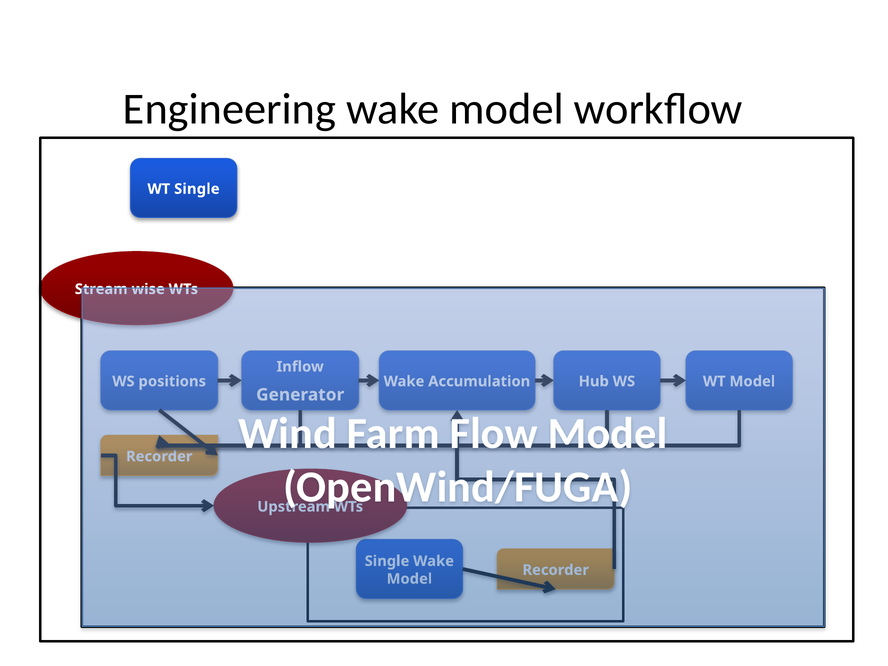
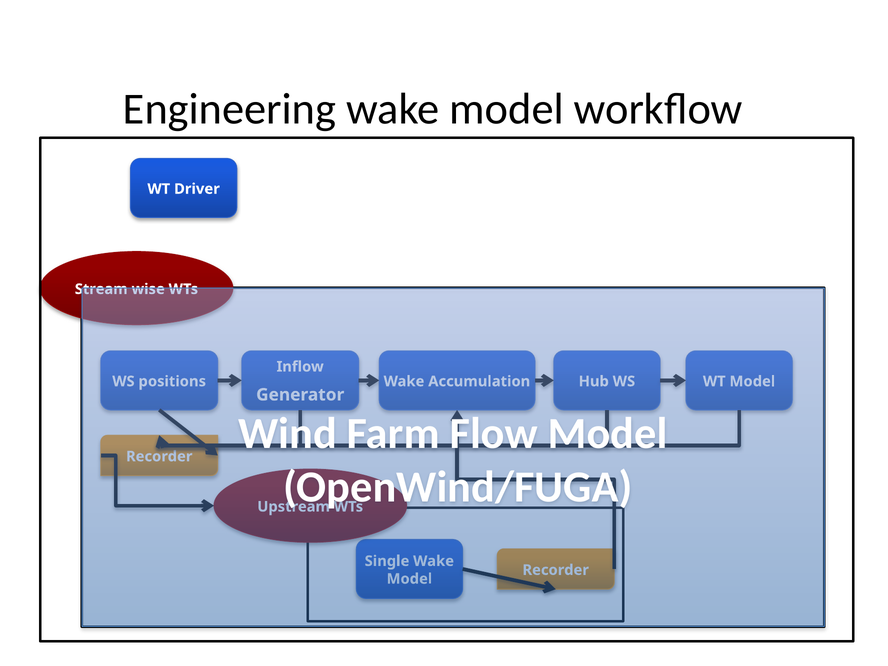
WT Single: Single -> Driver
